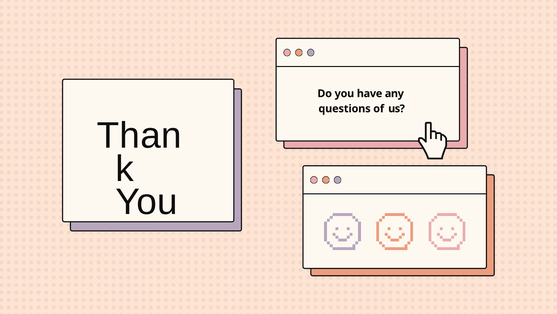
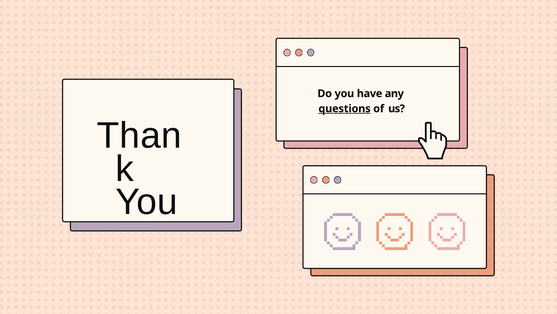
questions underline: none -> present
